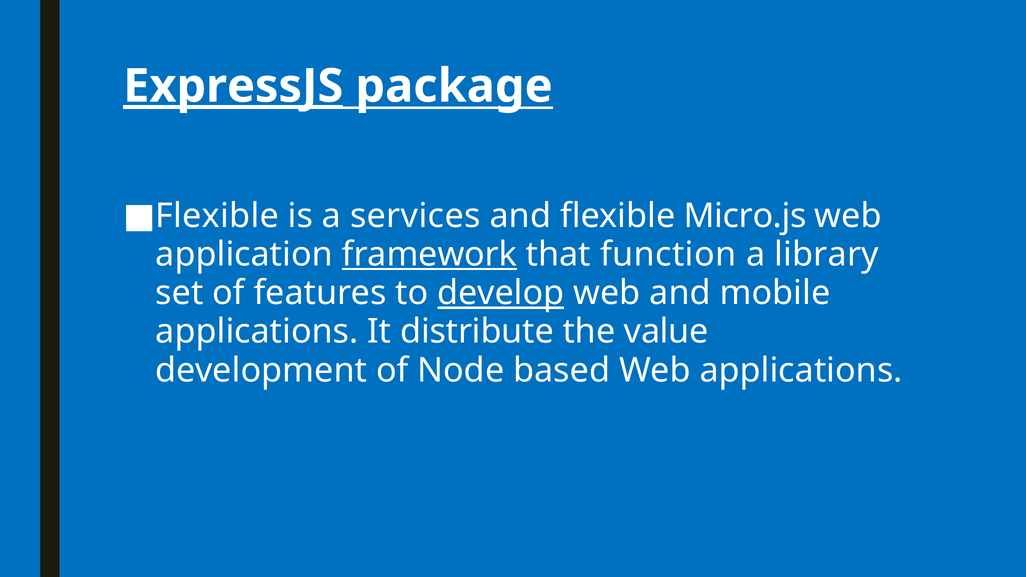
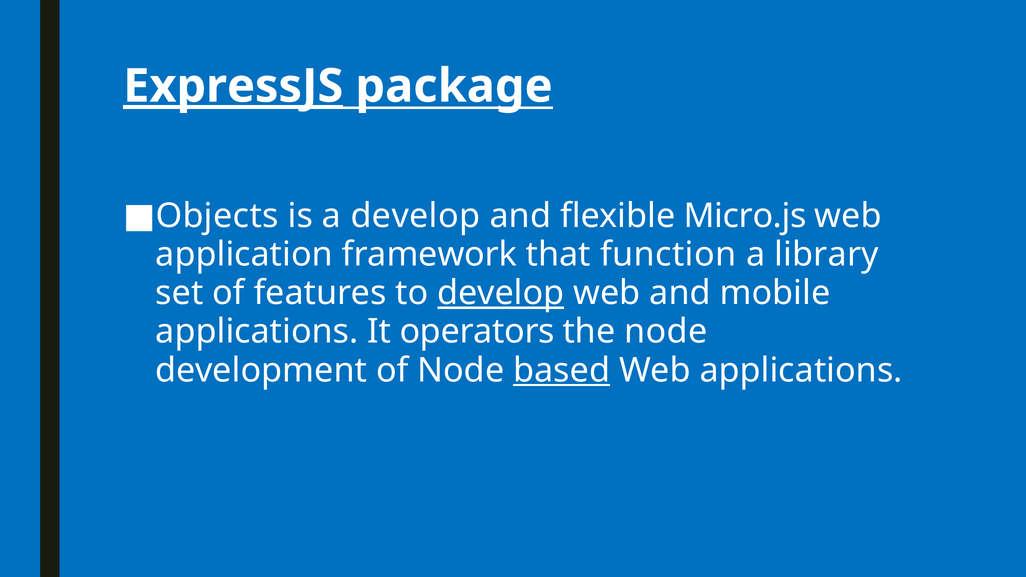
Flexible at (217, 216): Flexible -> Objects
a services: services -> develop
framework underline: present -> none
distribute: distribute -> operators
the value: value -> node
based underline: none -> present
